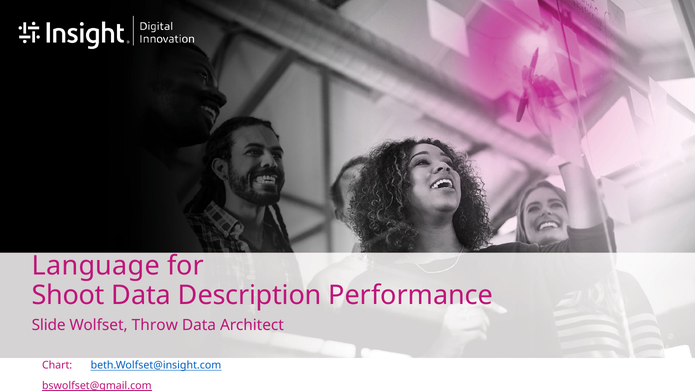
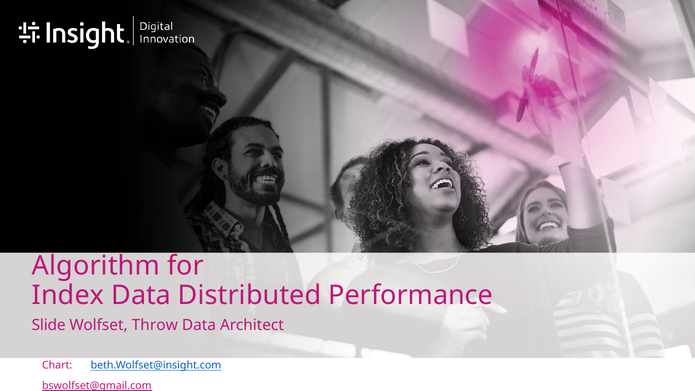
Language: Language -> Algorithm
Shoot: Shoot -> Index
Description: Description -> Distributed
